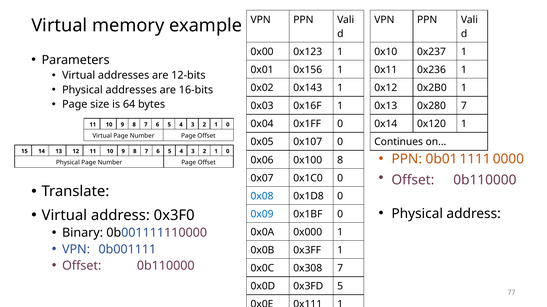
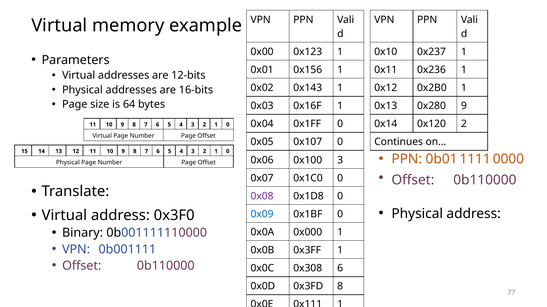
0x280 7: 7 -> 9
0x120 1: 1 -> 2
0x100 8: 8 -> 3
0x08 colour: blue -> purple
0x308 7: 7 -> 6
0x3FD 5: 5 -> 8
